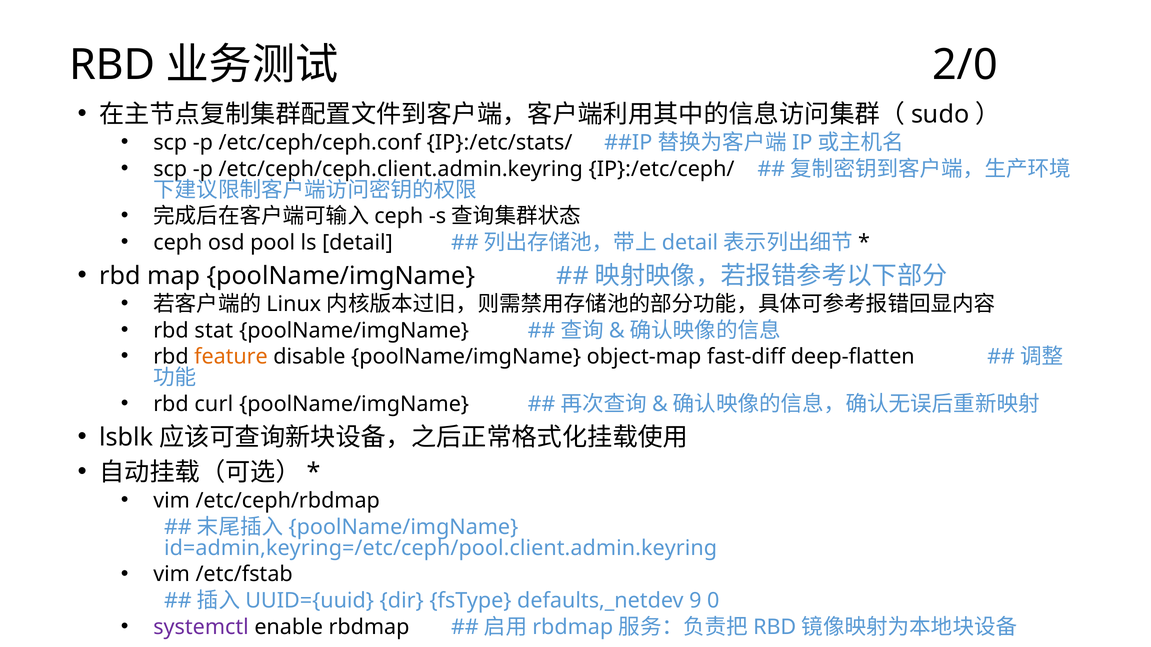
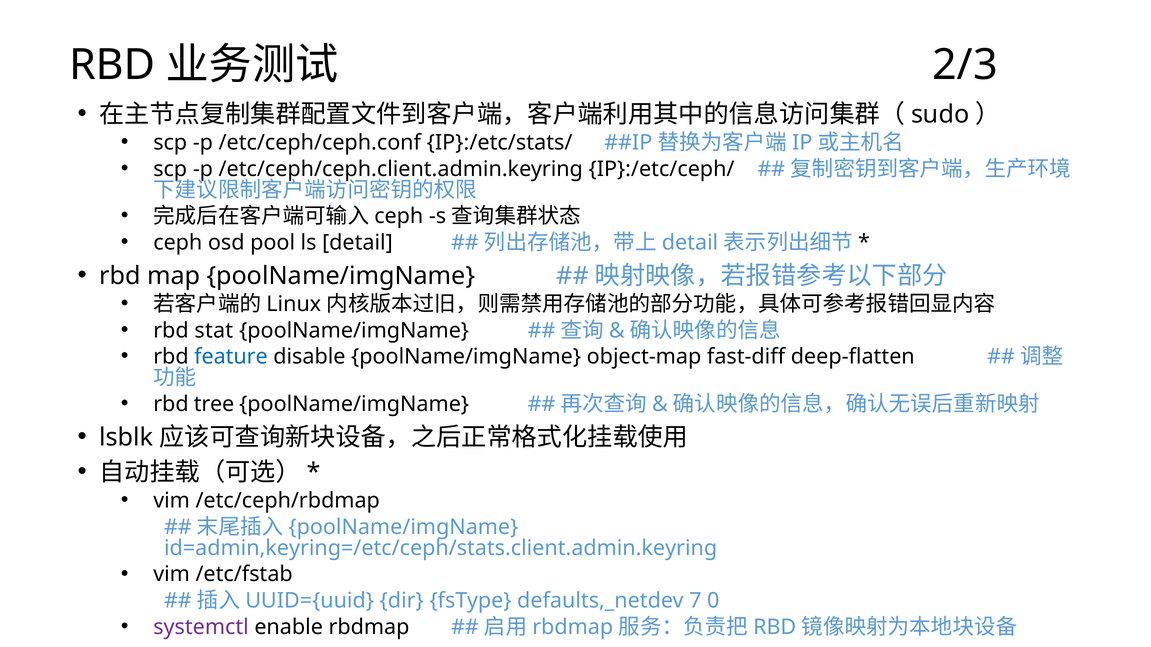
2/0: 2/0 -> 2/3
feature colour: orange -> blue
curl: curl -> tree
id=admin,keyring=/etc/ceph/pool.client.admin.keyring: id=admin,keyring=/etc/ceph/pool.client.admin.keyring -> id=admin,keyring=/etc/ceph/stats.client.admin.keyring
9: 9 -> 7
